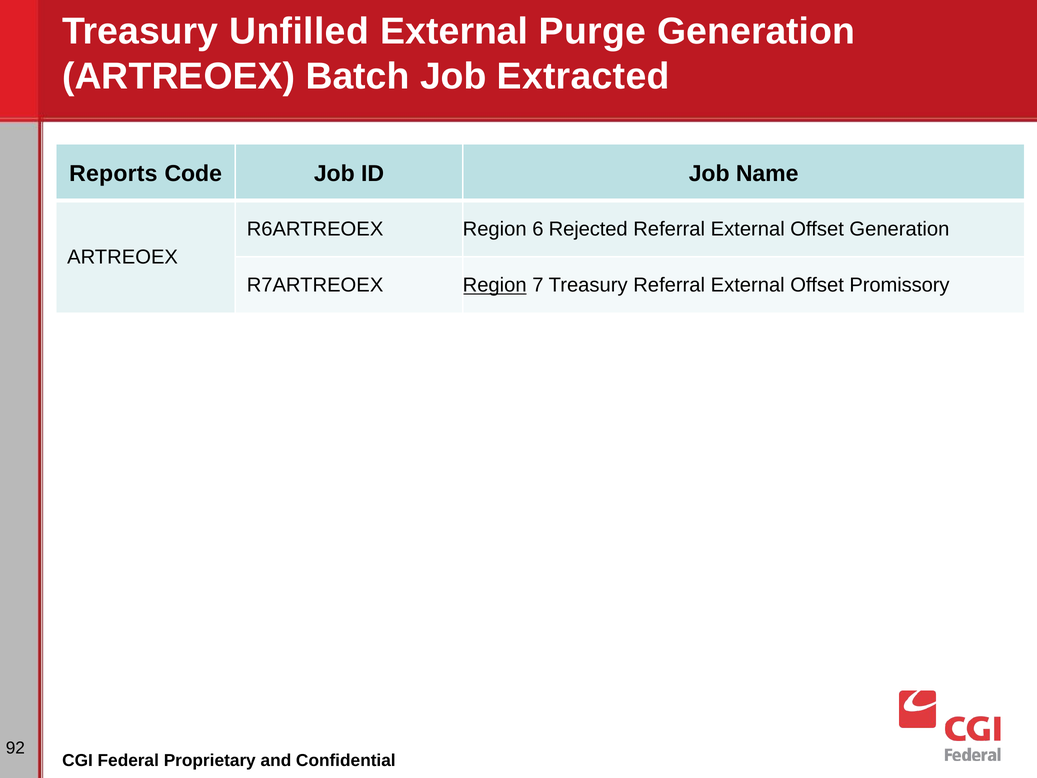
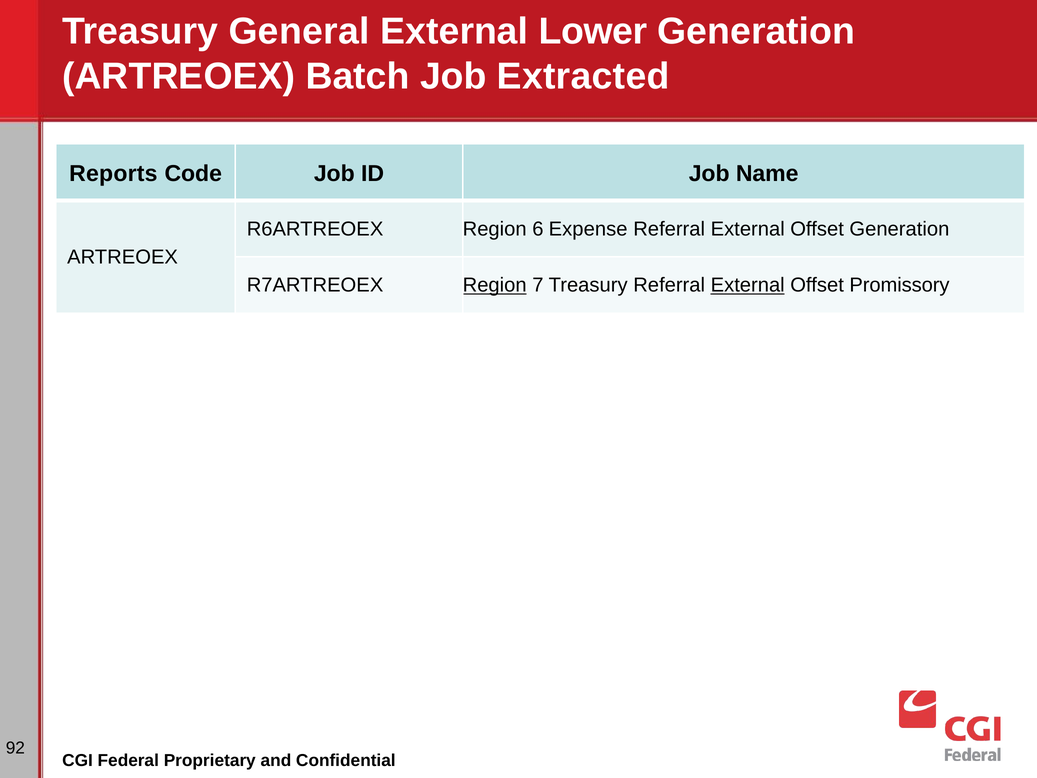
Unfilled: Unfilled -> General
Purge: Purge -> Lower
Rejected: Rejected -> Expense
External at (748, 285) underline: none -> present
